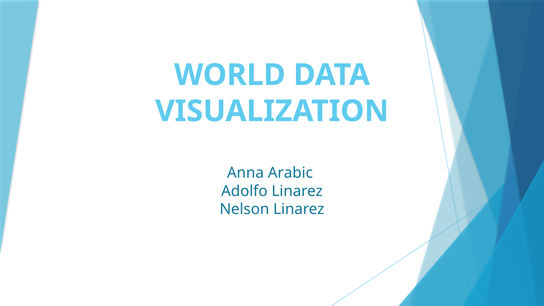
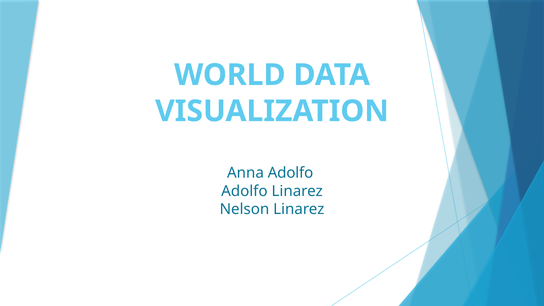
Anna Arabic: Arabic -> Adolfo
